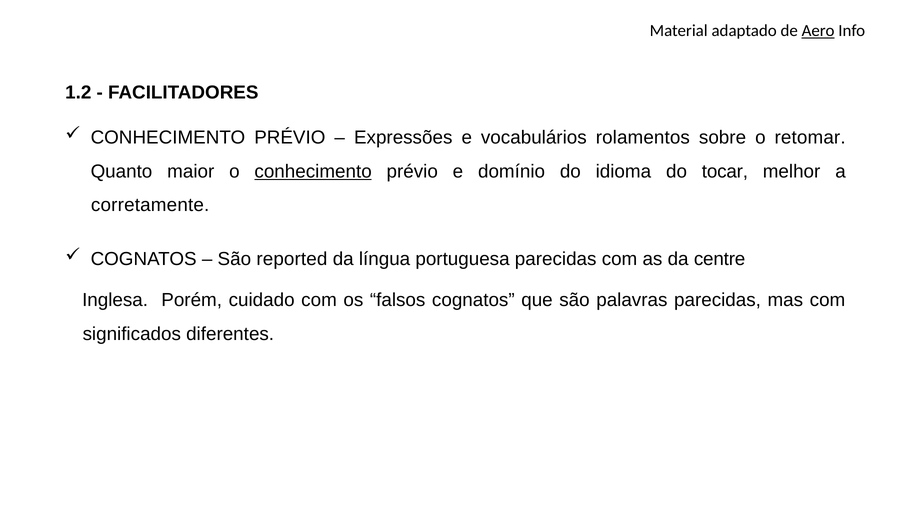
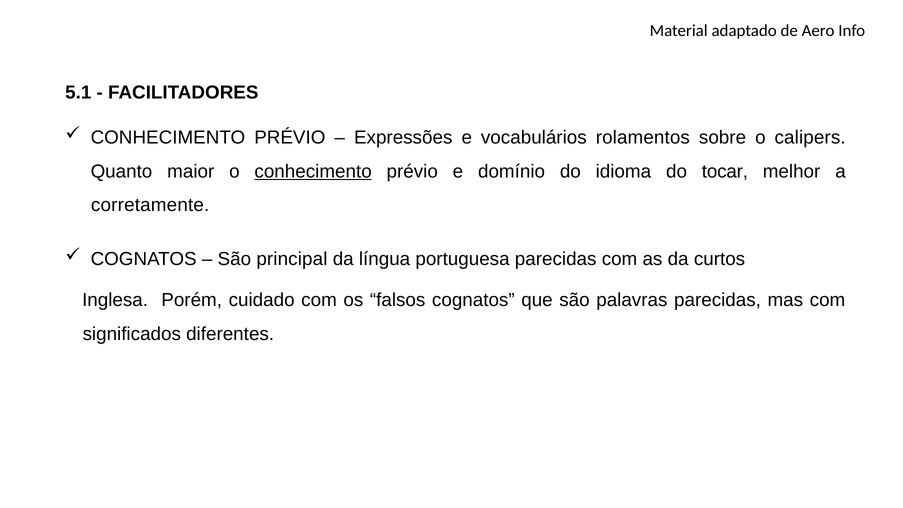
Aero underline: present -> none
1.2: 1.2 -> 5.1
retomar: retomar -> calipers
reported: reported -> principal
centre: centre -> curtos
